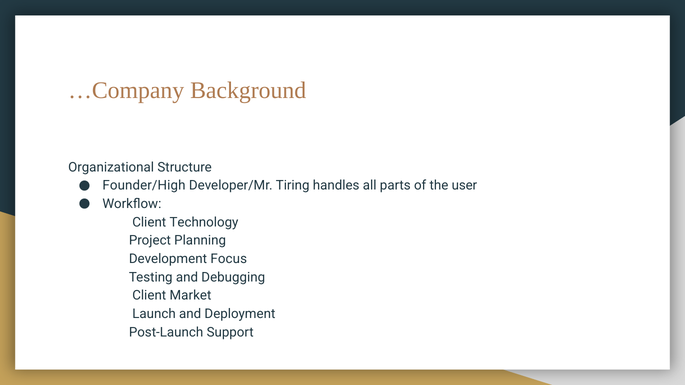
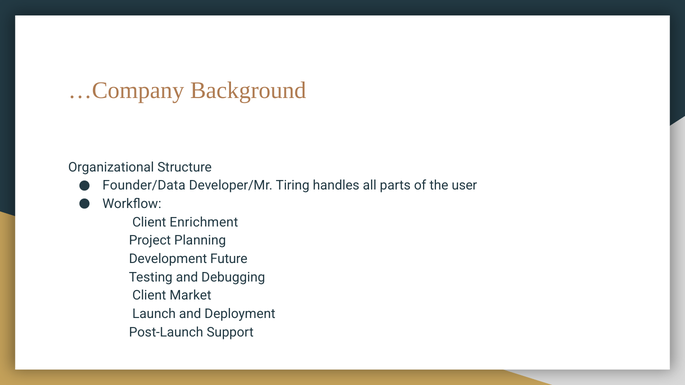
Founder/High: Founder/High -> Founder/Data
Technology: Technology -> Enrichment
Focus: Focus -> Future
